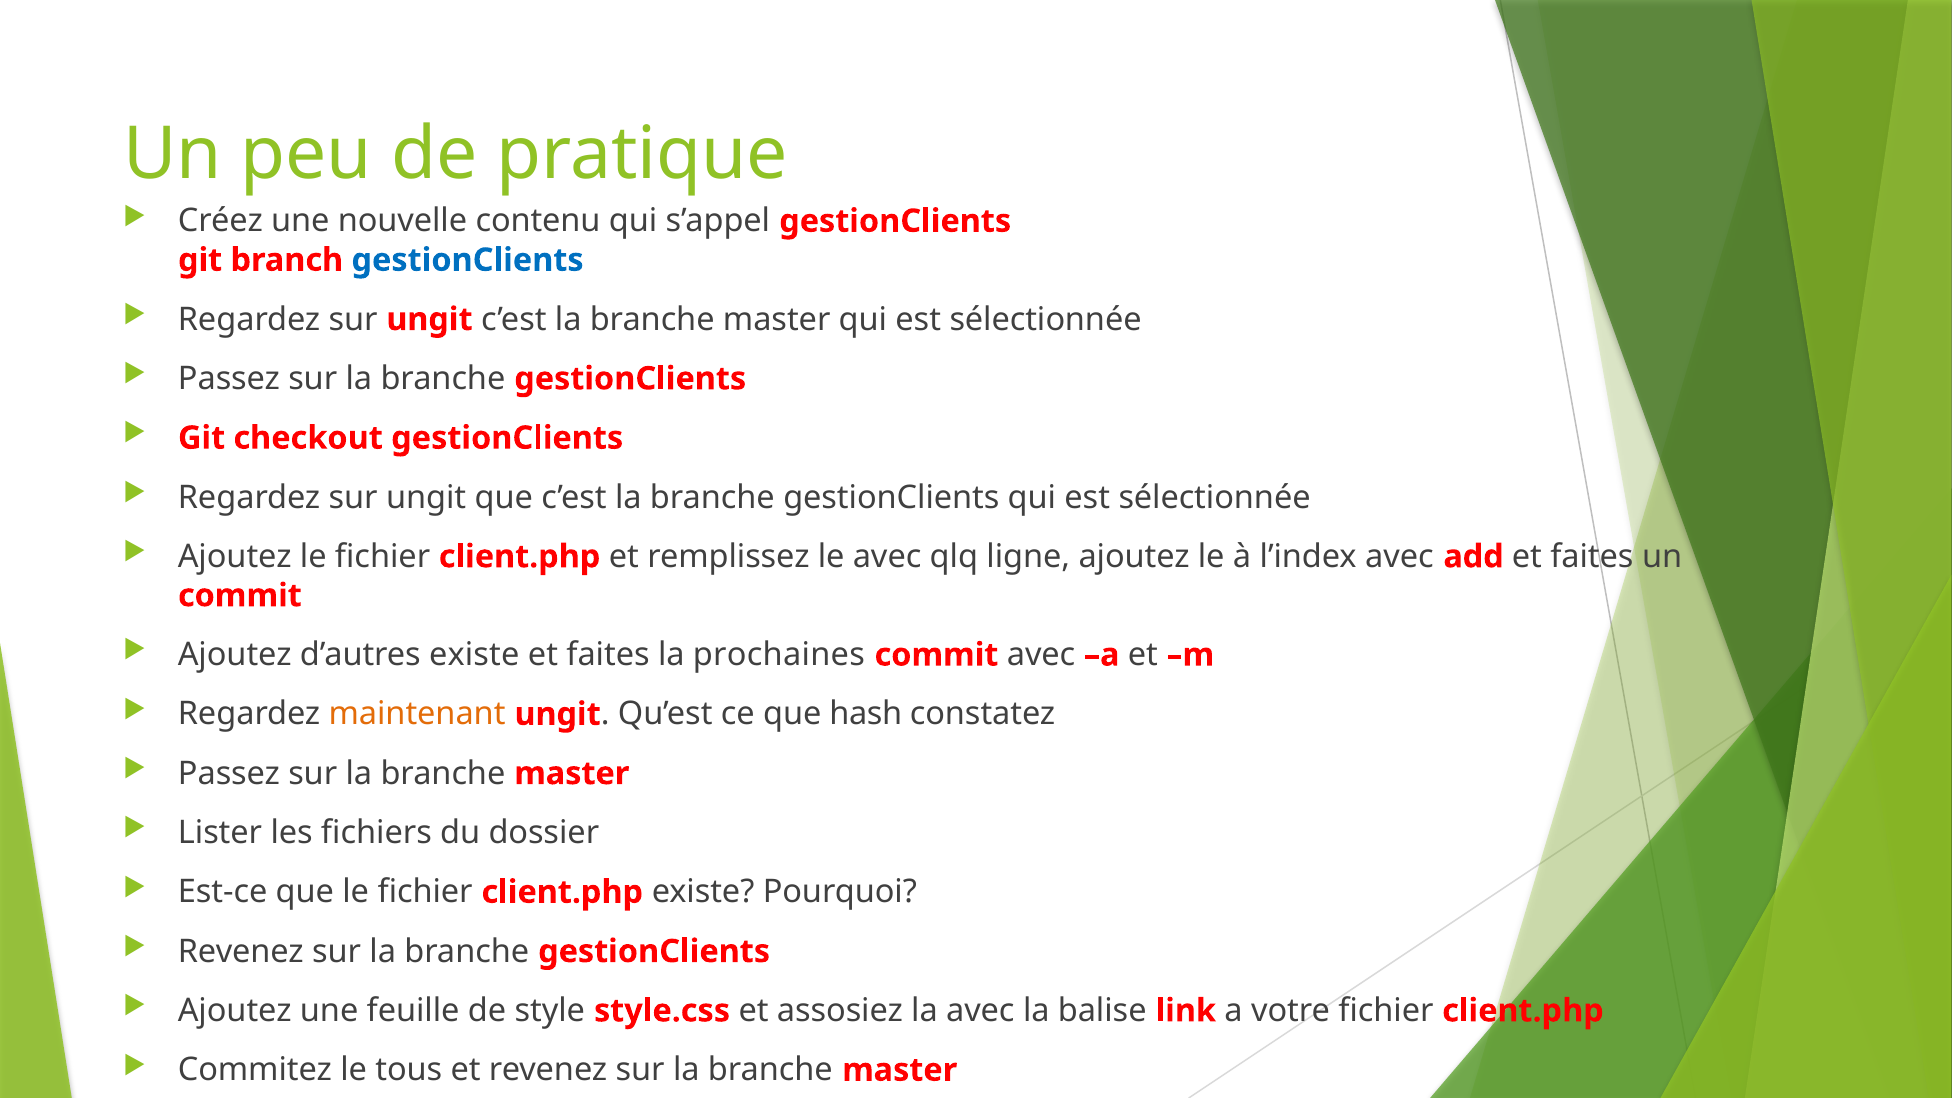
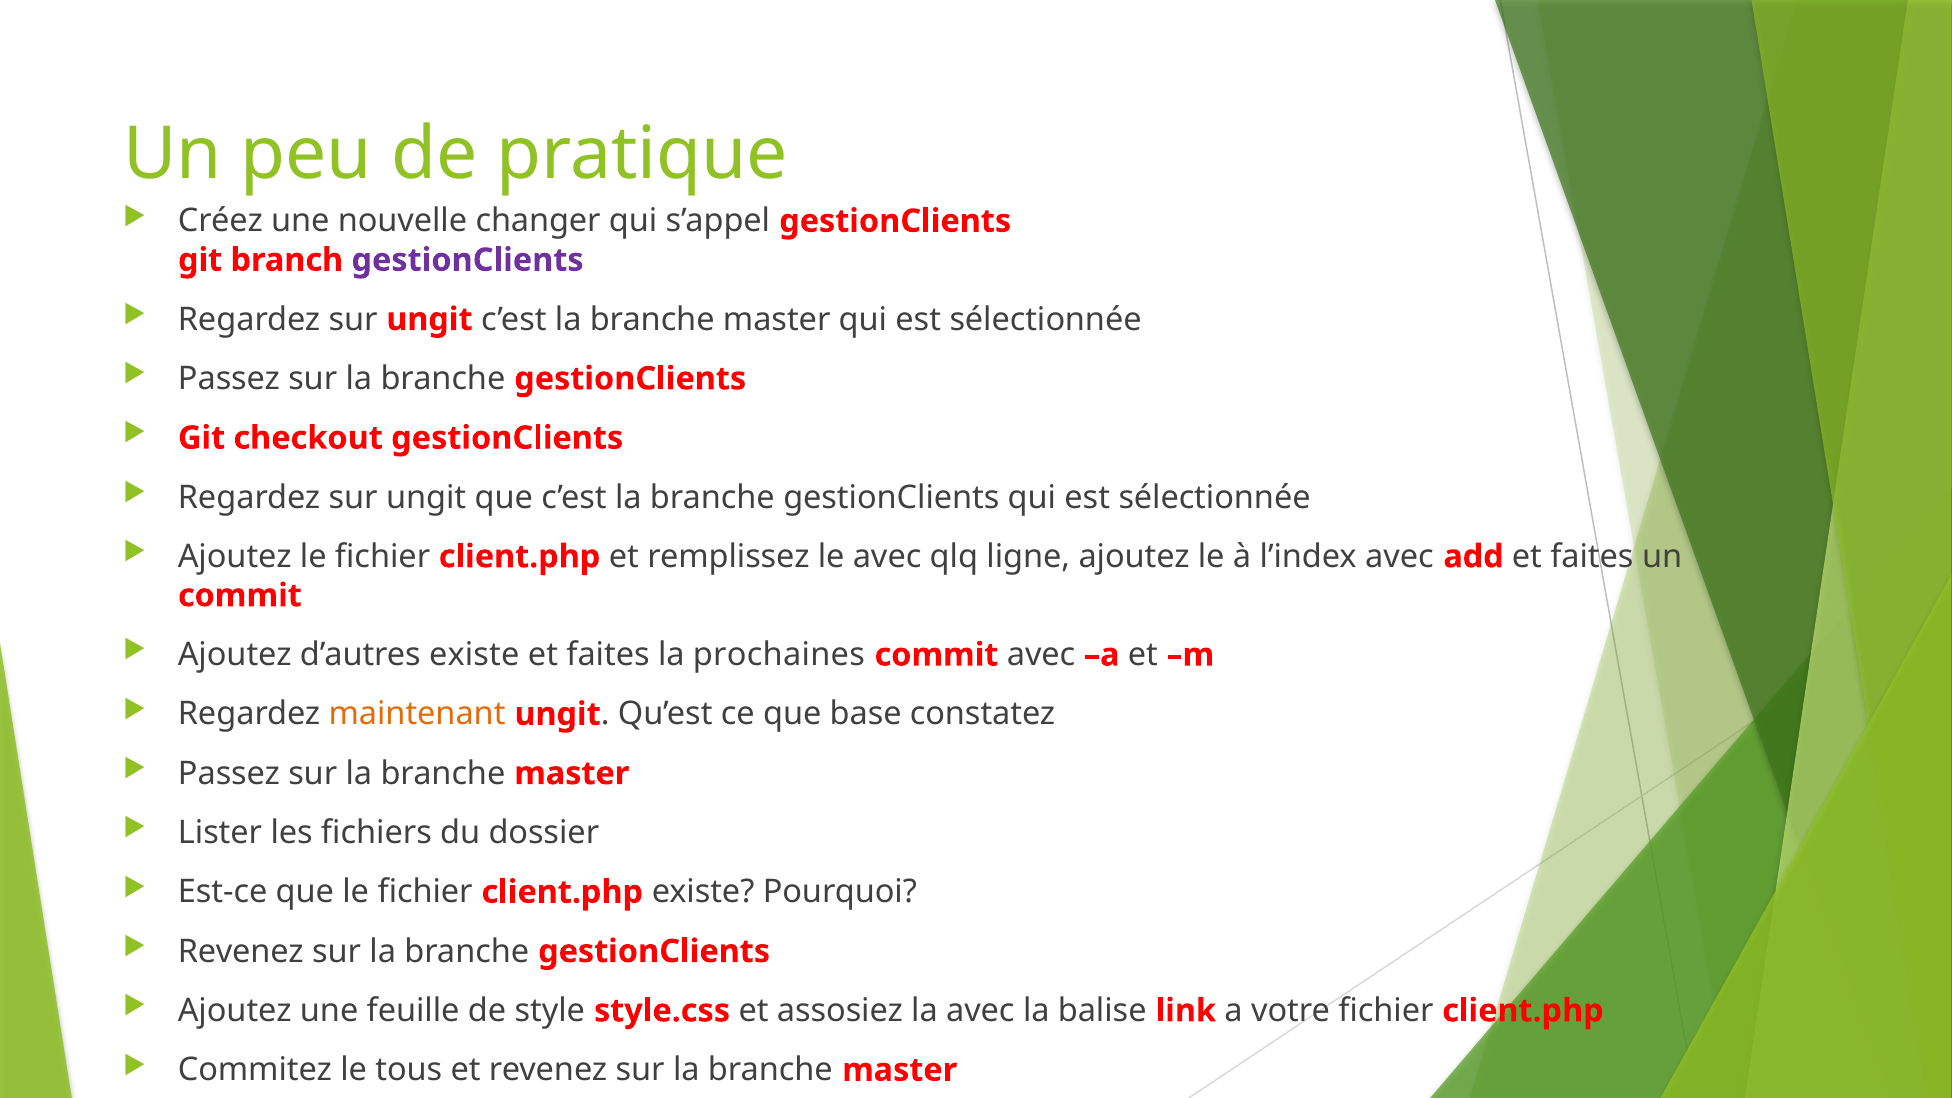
contenu: contenu -> changer
gestionClients at (468, 260) colour: blue -> purple
hash: hash -> base
